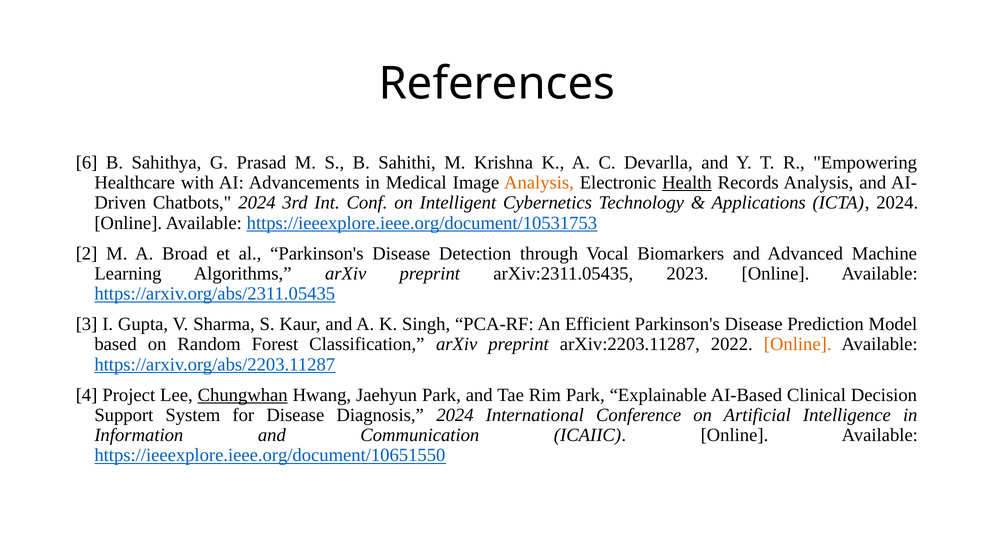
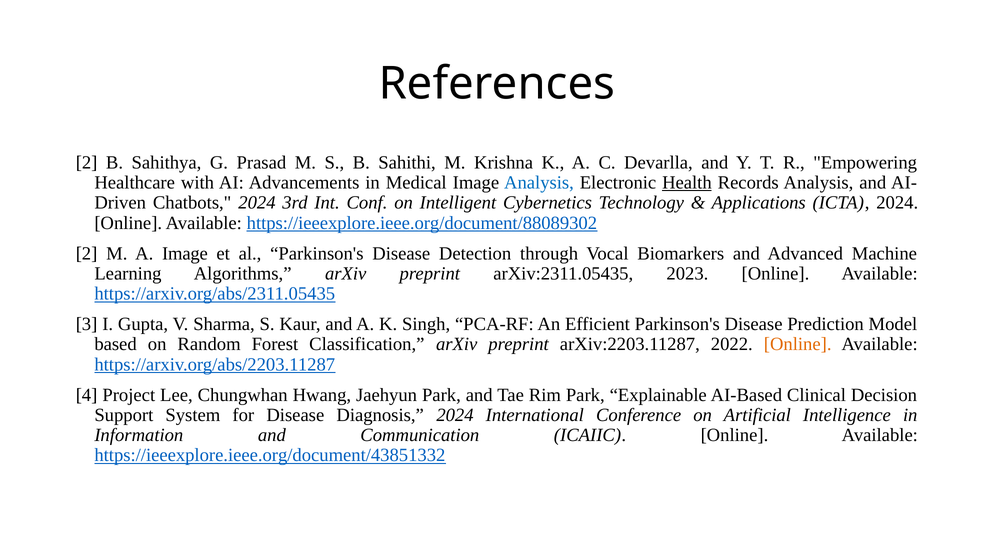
6 at (87, 163): 6 -> 2
Analysis at (539, 183) colour: orange -> blue
https://ieeexplore.ieee.org/document/10531753: https://ieeexplore.ieee.org/document/10531753 -> https://ieeexplore.ieee.org/document/88089302
A Broad: Broad -> Image
Chungwhan underline: present -> none
https://ieeexplore.ieee.org/document/10651550: https://ieeexplore.ieee.org/document/10651550 -> https://ieeexplore.ieee.org/document/43851332
